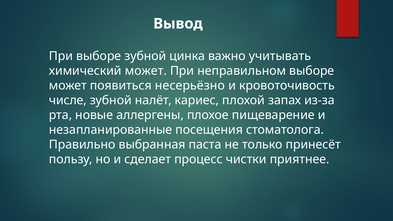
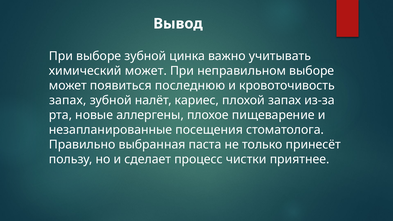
несерьёзно: несерьёзно -> последнюю
числе at (68, 100): числе -> запах
